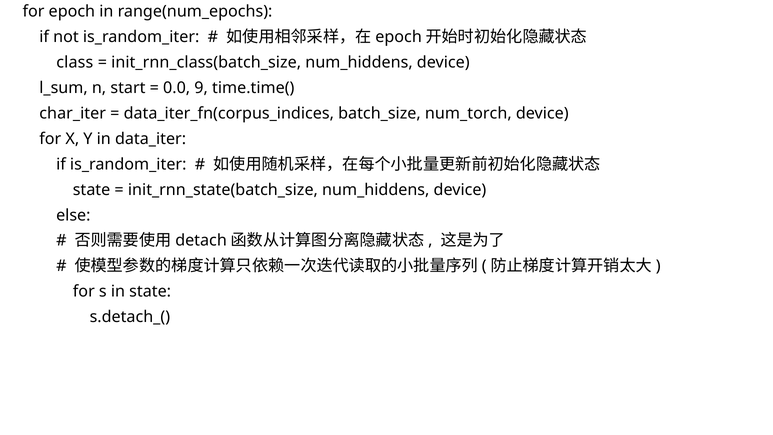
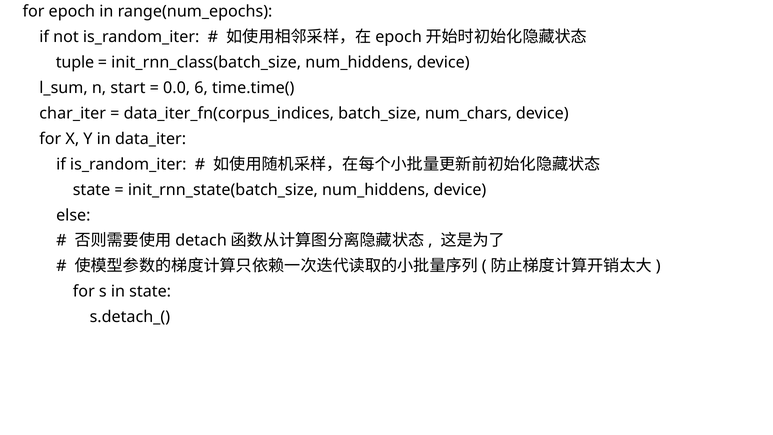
class: class -> tuple
9: 9 -> 6
num_torch: num_torch -> num_chars
